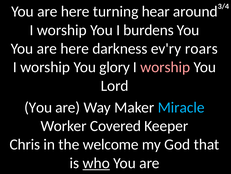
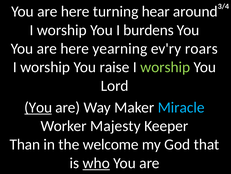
darkness: darkness -> yearning
glory: glory -> raise
worship at (165, 67) colour: pink -> light green
You at (38, 107) underline: none -> present
Covered: Covered -> Majesty
Chris: Chris -> Than
